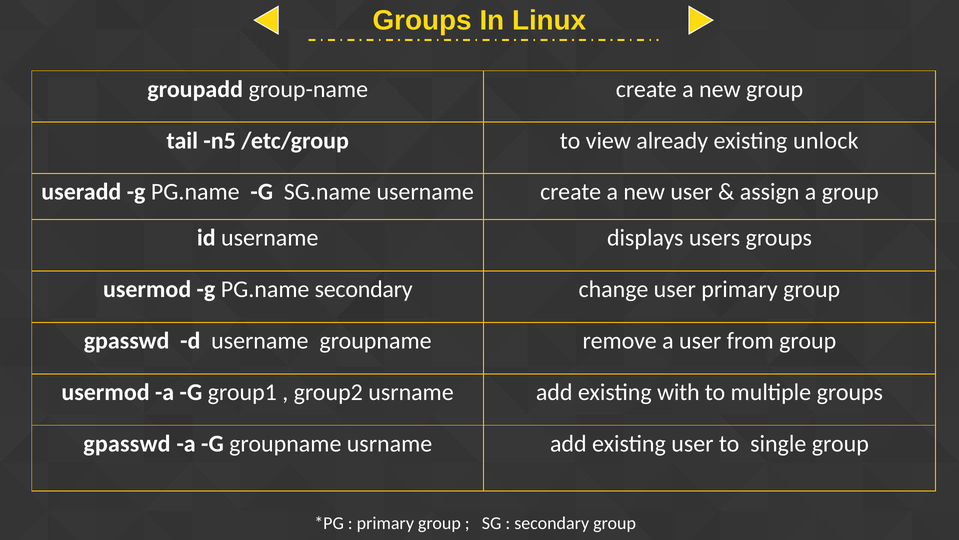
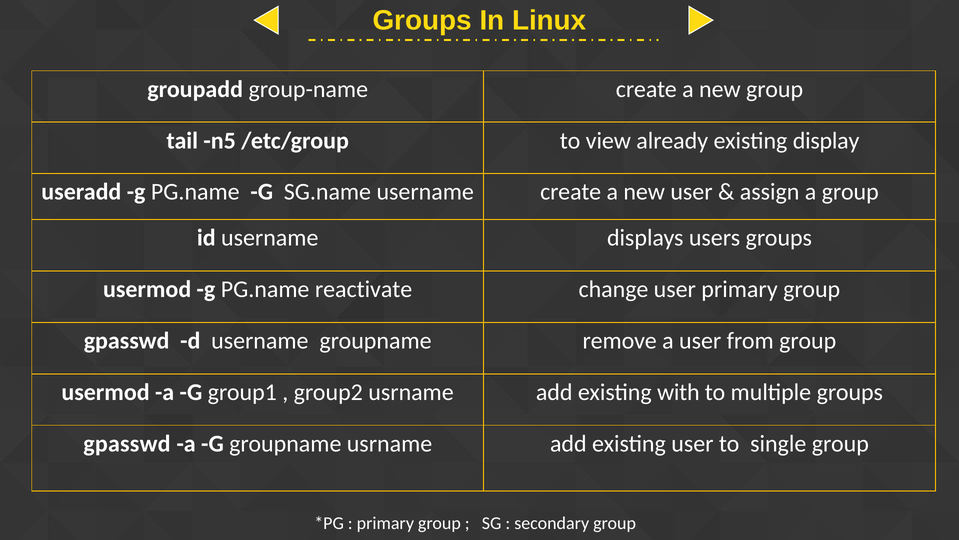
unlock: unlock -> display
PG.name secondary: secondary -> reactivate
